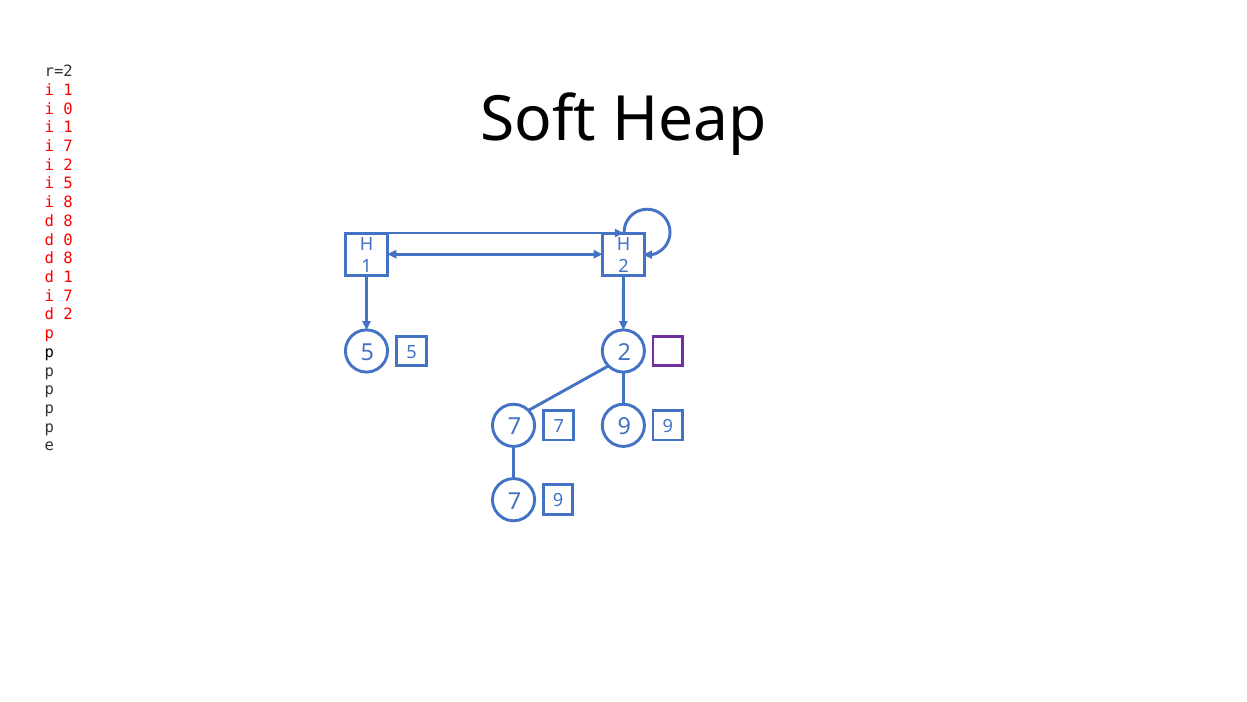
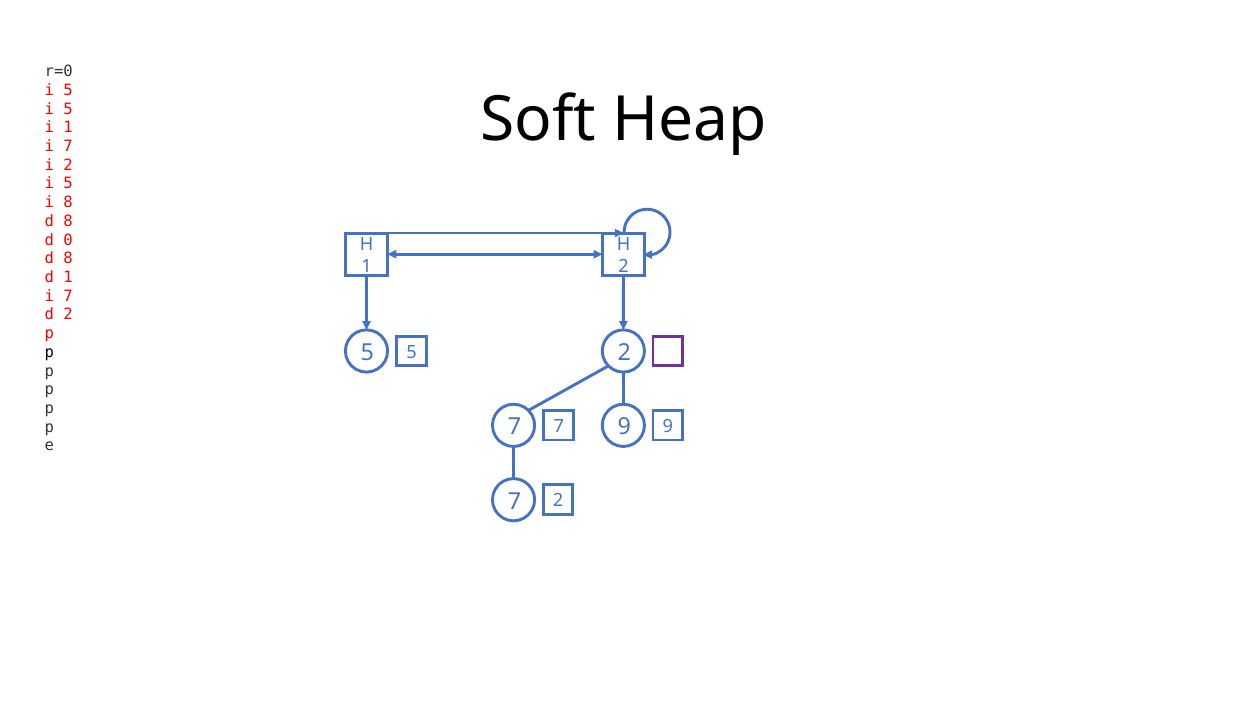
r=2: r=2 -> r=0
1 at (68, 90): 1 -> 5
0 at (68, 109): 0 -> 5
7 9: 9 -> 2
